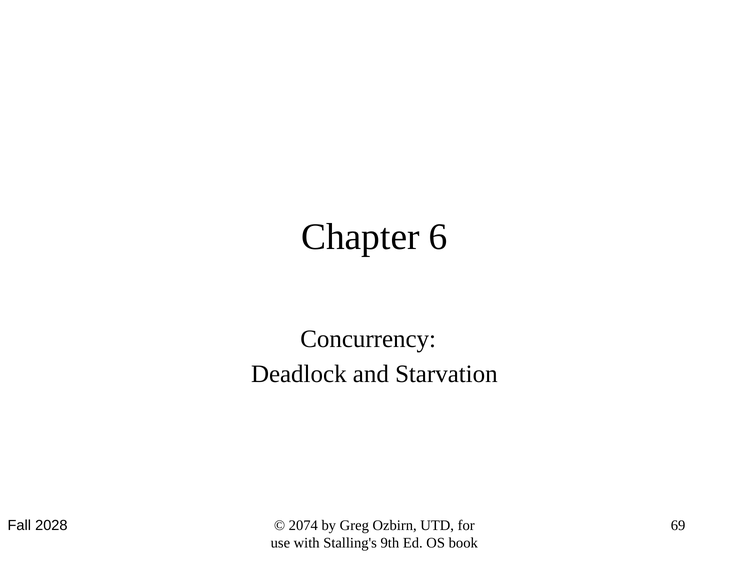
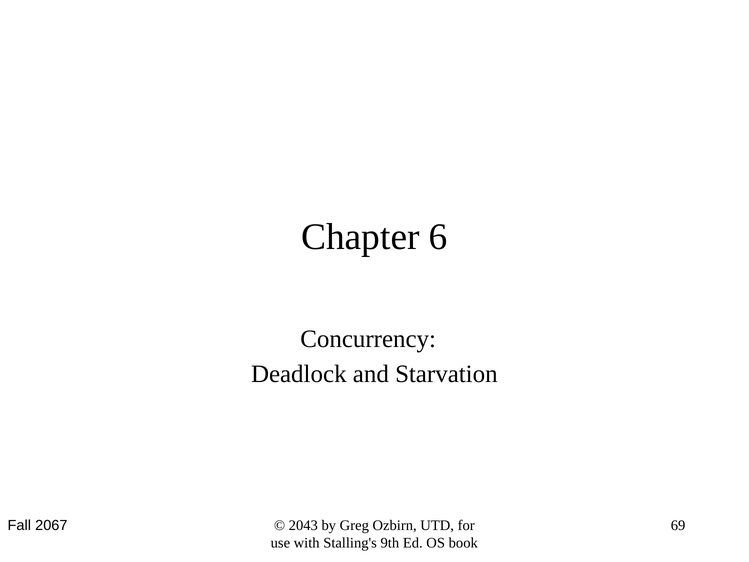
2028: 2028 -> 2067
2074: 2074 -> 2043
